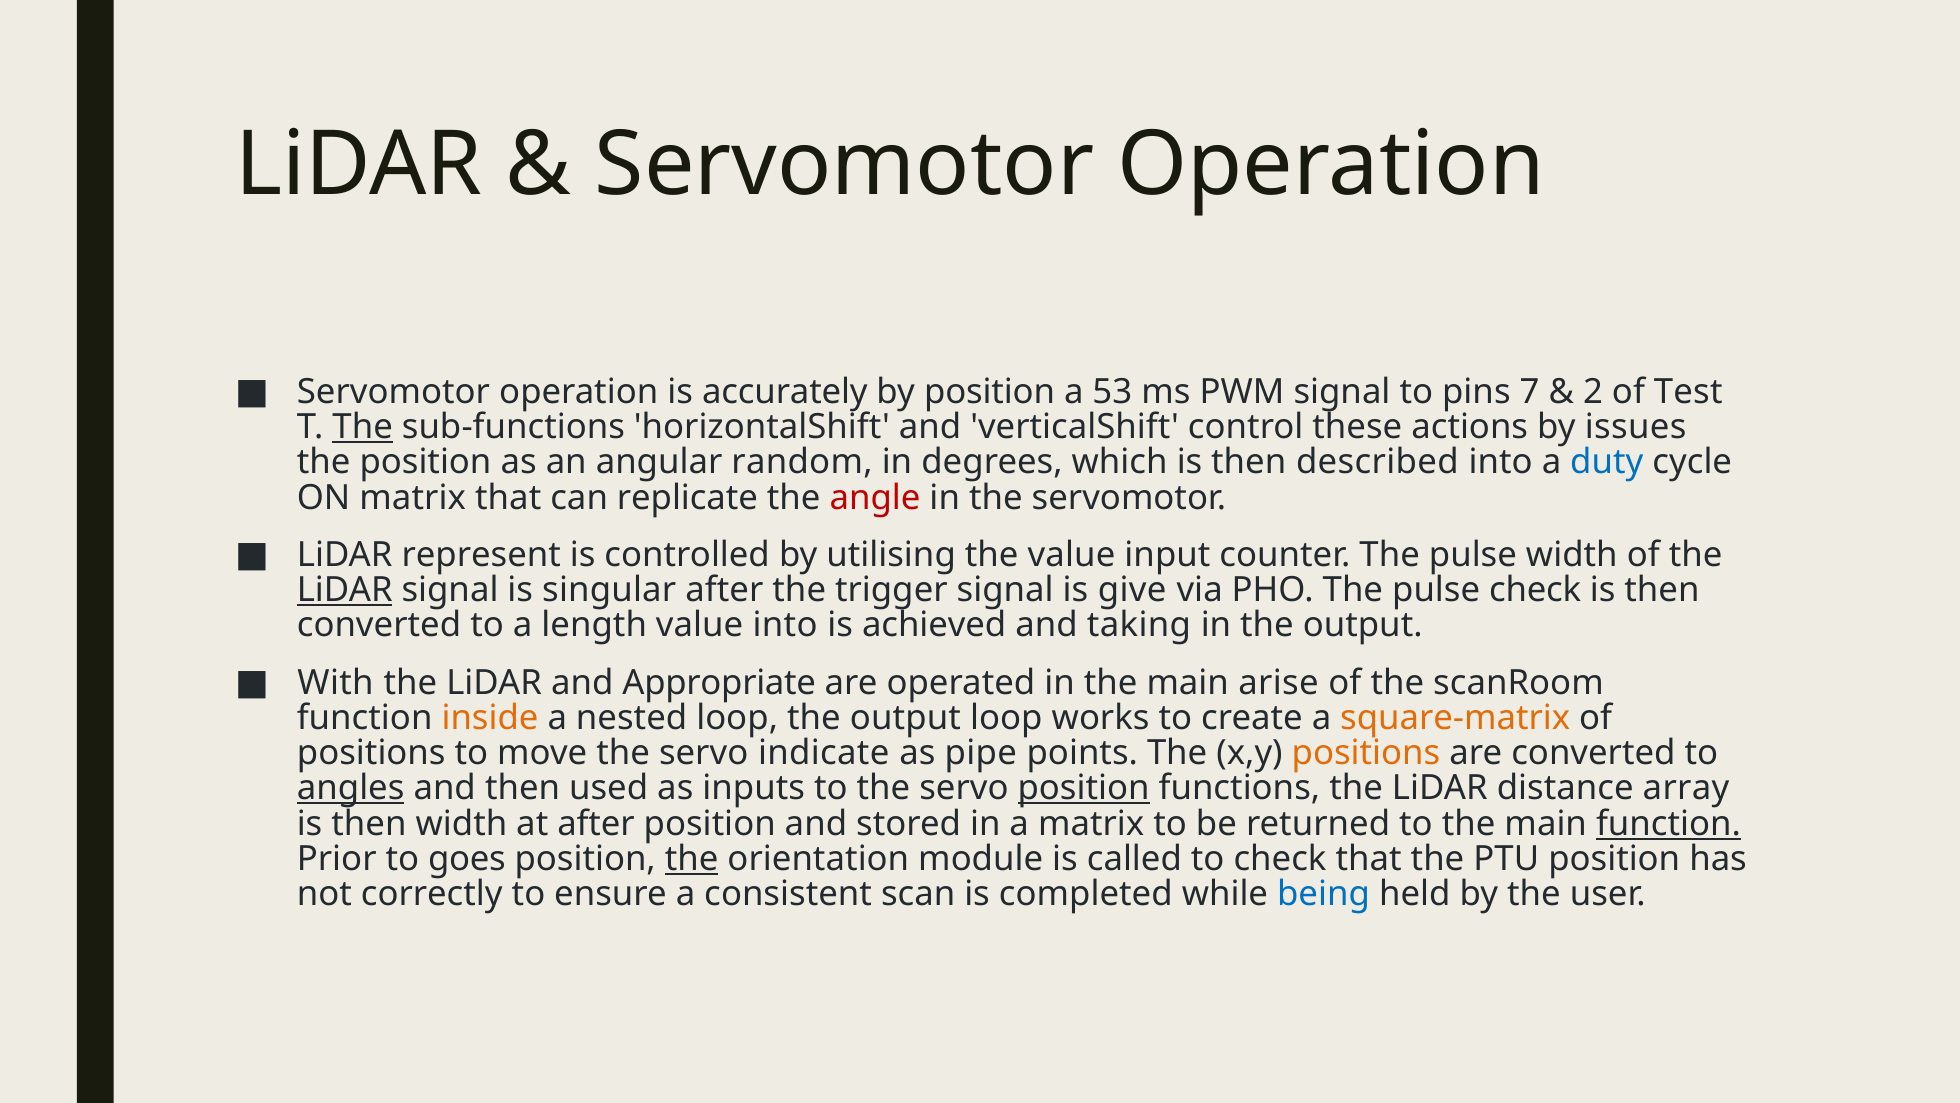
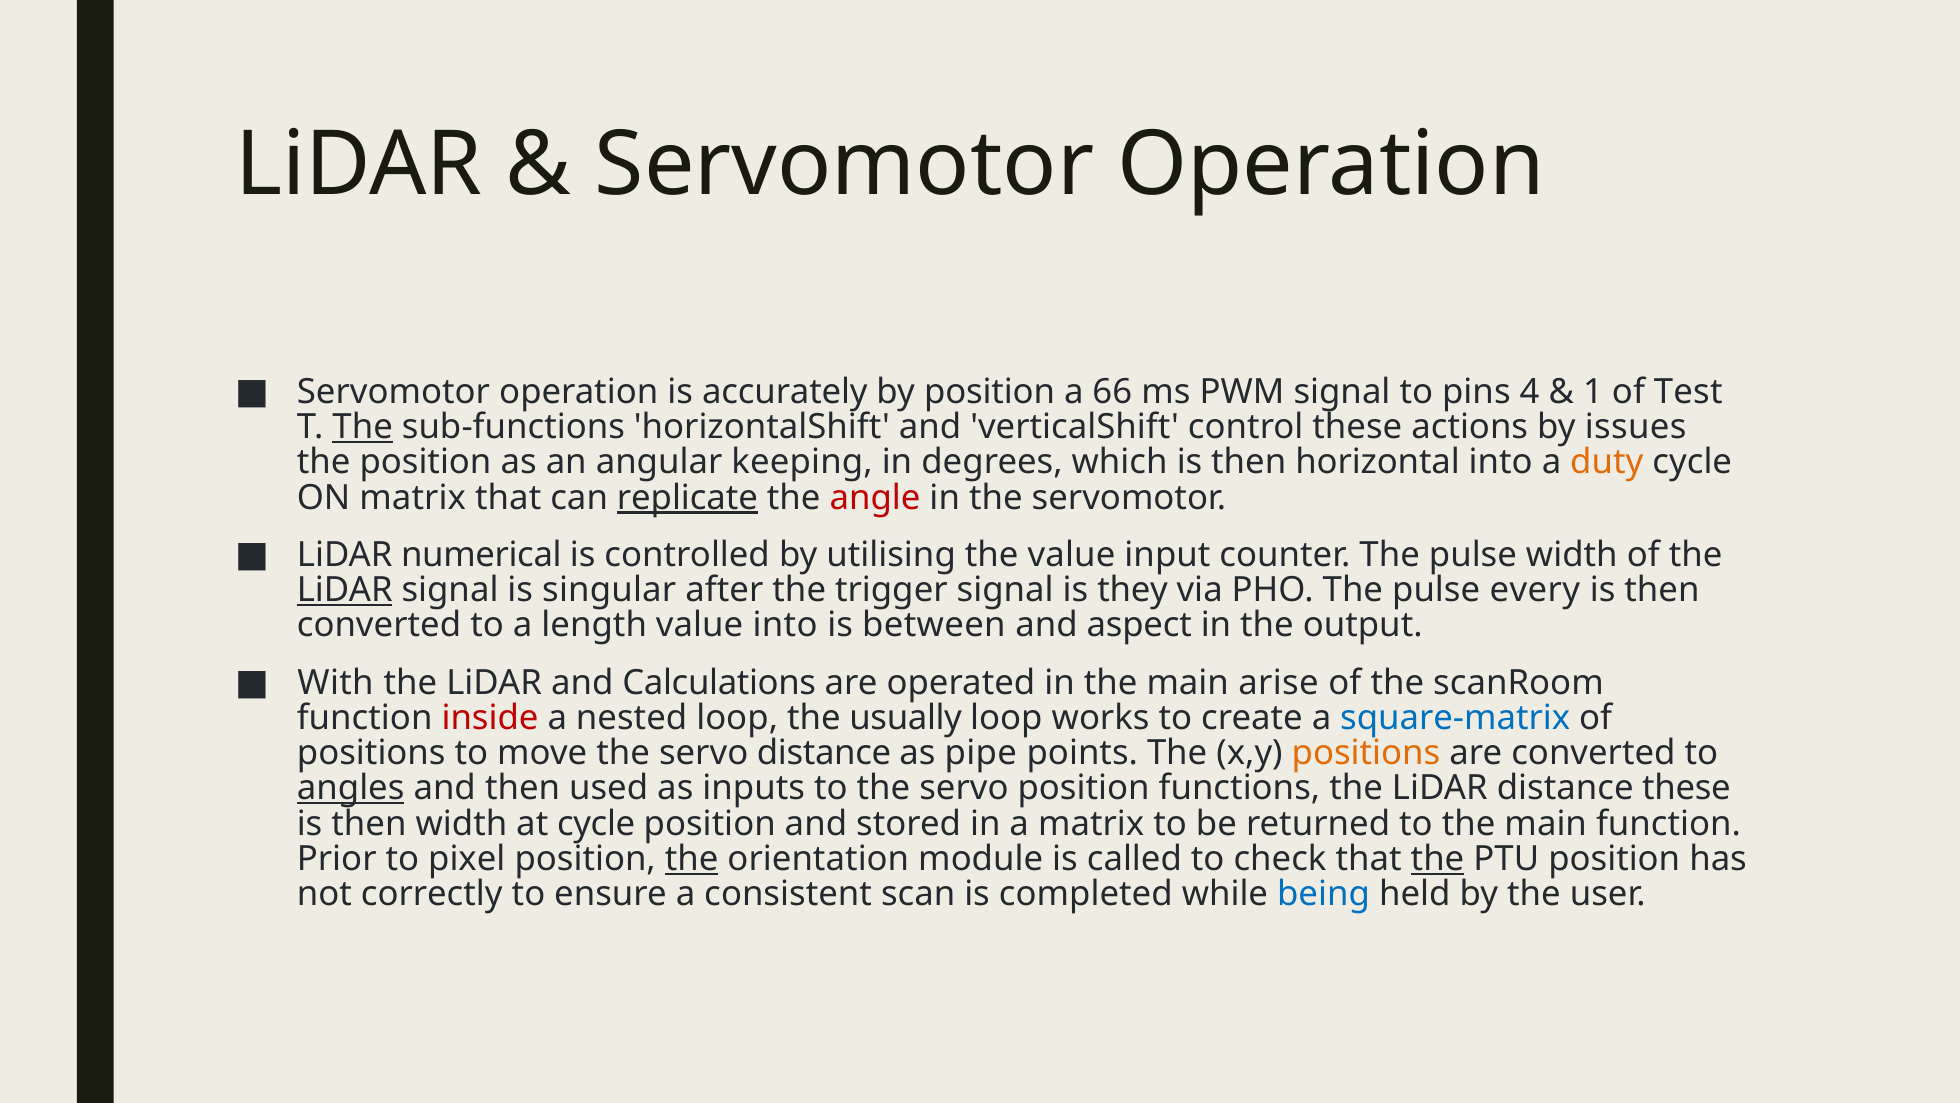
53: 53 -> 66
7: 7 -> 4
2: 2 -> 1
random: random -> keeping
described: described -> horizontal
duty colour: blue -> orange
replicate underline: none -> present
represent: represent -> numerical
give: give -> they
pulse check: check -> every
achieved: achieved -> between
taking: taking -> aspect
Appropriate: Appropriate -> Calculations
inside colour: orange -> red
loop the output: output -> usually
square-matrix colour: orange -> blue
servo indicate: indicate -> distance
position at (1084, 788) underline: present -> none
distance array: array -> these
at after: after -> cycle
function at (1668, 823) underline: present -> none
goes: goes -> pixel
the at (1438, 858) underline: none -> present
